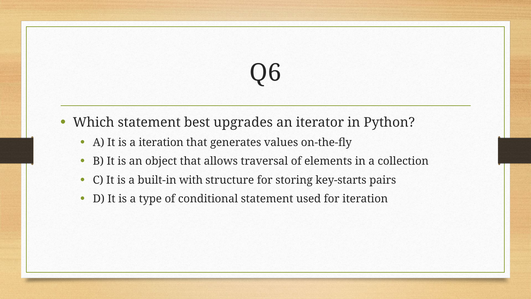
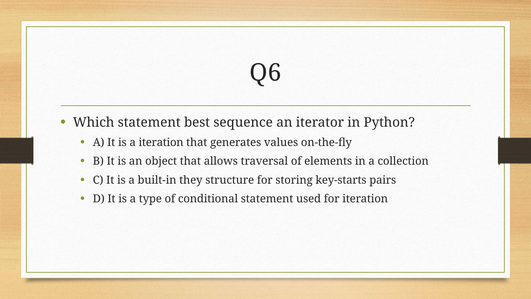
upgrades: upgrades -> sequence
with: with -> they
